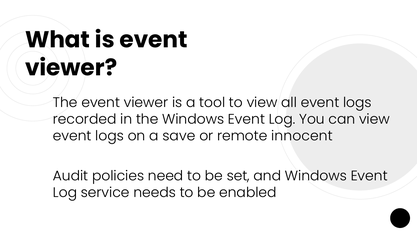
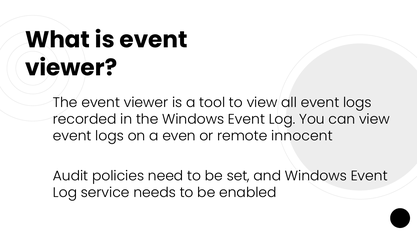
save: save -> even
